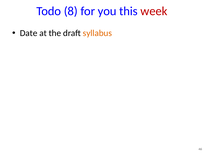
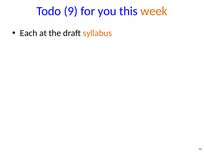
8: 8 -> 9
week colour: red -> orange
Date: Date -> Each
